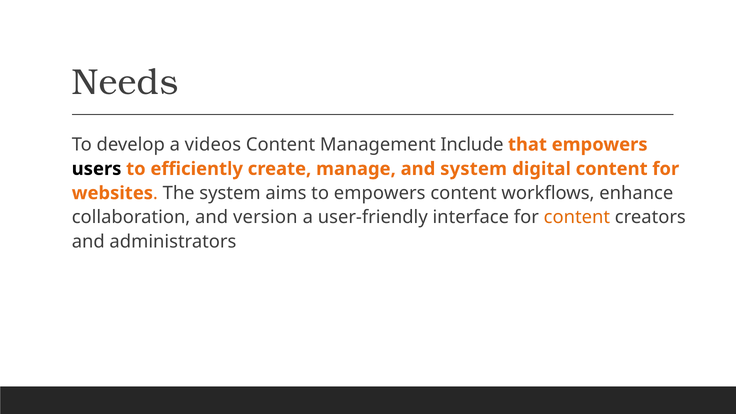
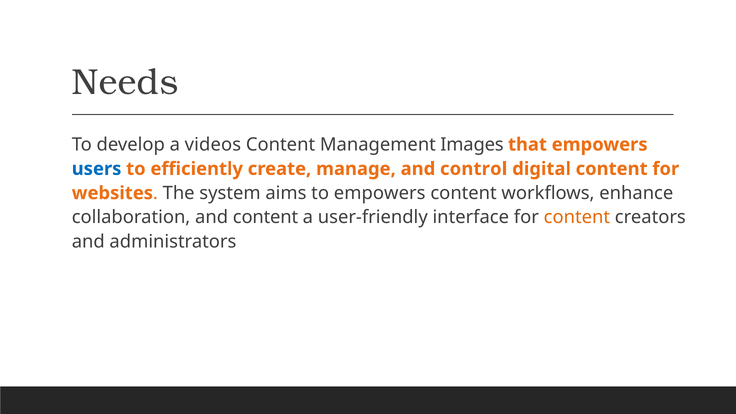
Include: Include -> Images
users colour: black -> blue
and system: system -> control
and version: version -> content
